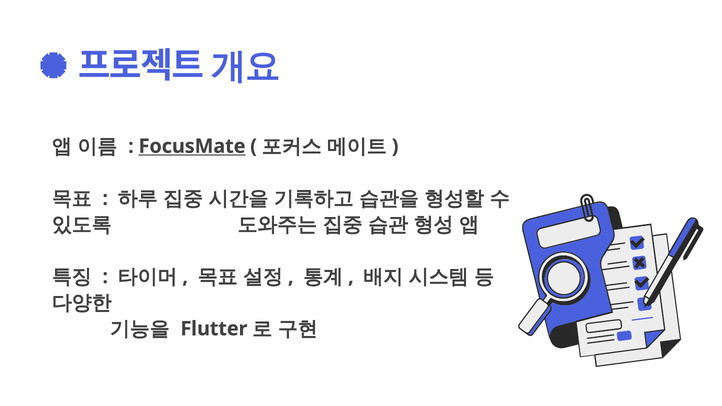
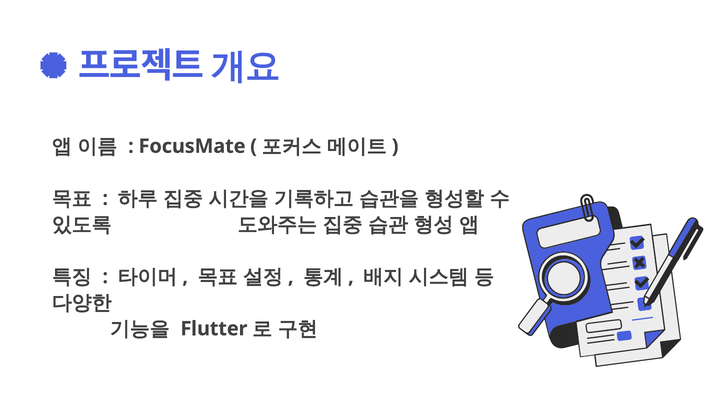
FocusMate underline: present -> none
